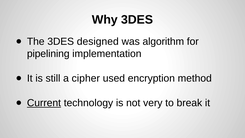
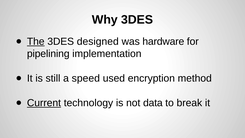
The underline: none -> present
algorithm: algorithm -> hardware
cipher: cipher -> speed
very: very -> data
